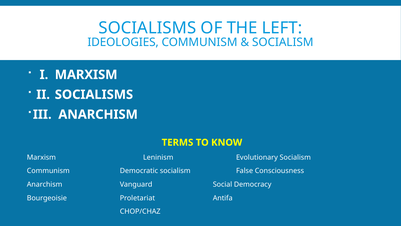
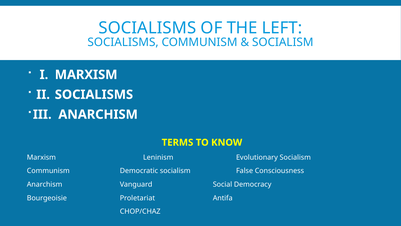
IDEOLOGIES at (123, 42): IDEOLOGIES -> SOCIALISMS
